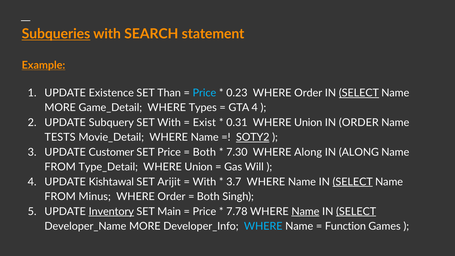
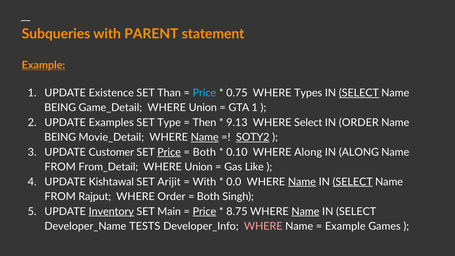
Subqueries underline: present -> none
SEARCH: SEARCH -> PARENT
0.23: 0.23 -> 0.75
Order at (308, 93): Order -> Types
MORE at (60, 108): MORE -> BEING
Game_Detail WHERE Types: Types -> Union
GTA 4: 4 -> 1
Subquery: Subquery -> Examples
SET With: With -> Type
Exist: Exist -> Then
0.31: 0.31 -> 9.13
Union at (308, 123): Union -> Select
TESTS at (60, 137): TESTS -> BEING
Name at (205, 137) underline: none -> present
Price at (169, 152) underline: none -> present
7.30: 7.30 -> 0.10
Type_Detail: Type_Detail -> From_Detail
Will: Will -> Like
3.7: 3.7 -> 0.0
Name at (302, 182) underline: none -> present
Minus: Minus -> Rajput
Price at (204, 211) underline: none -> present
7.78: 7.78 -> 8.75
SELECT at (356, 211) underline: present -> none
Developer_Name MORE: MORE -> TESTS
WHERE at (263, 226) colour: light blue -> pink
Function at (345, 226): Function -> Example
